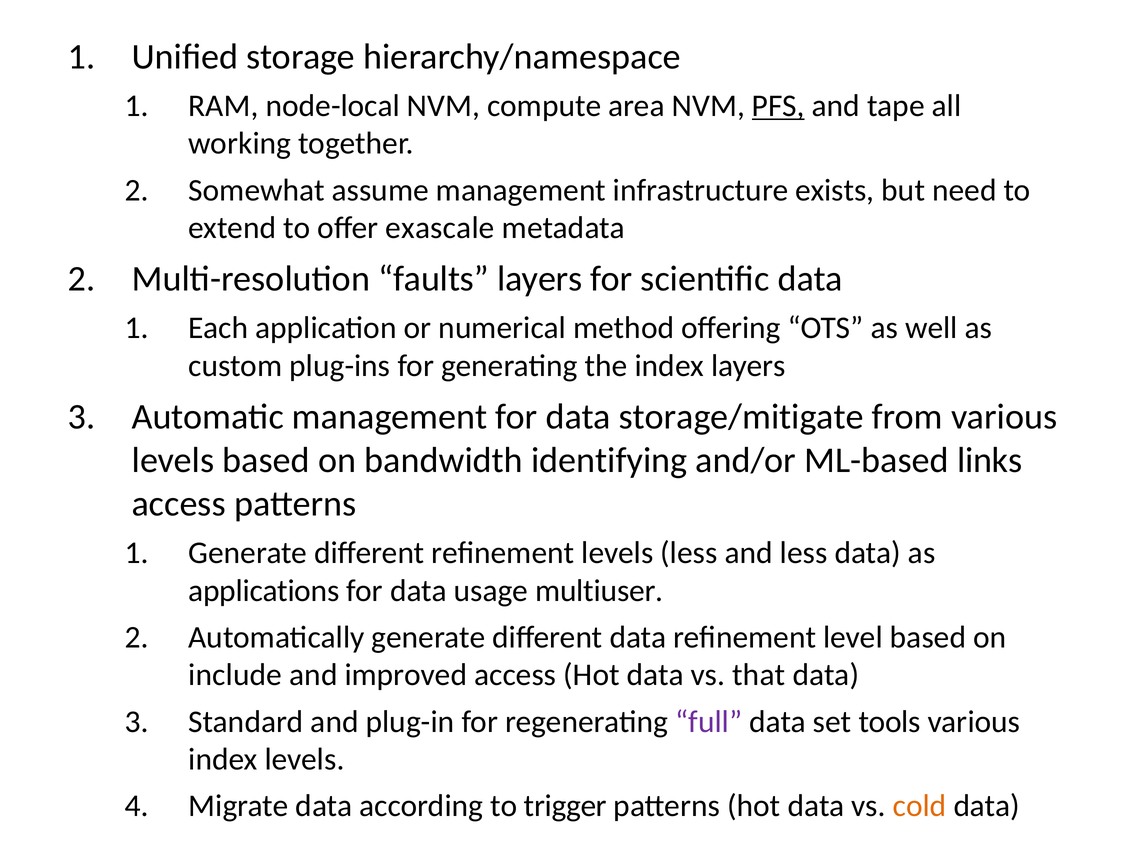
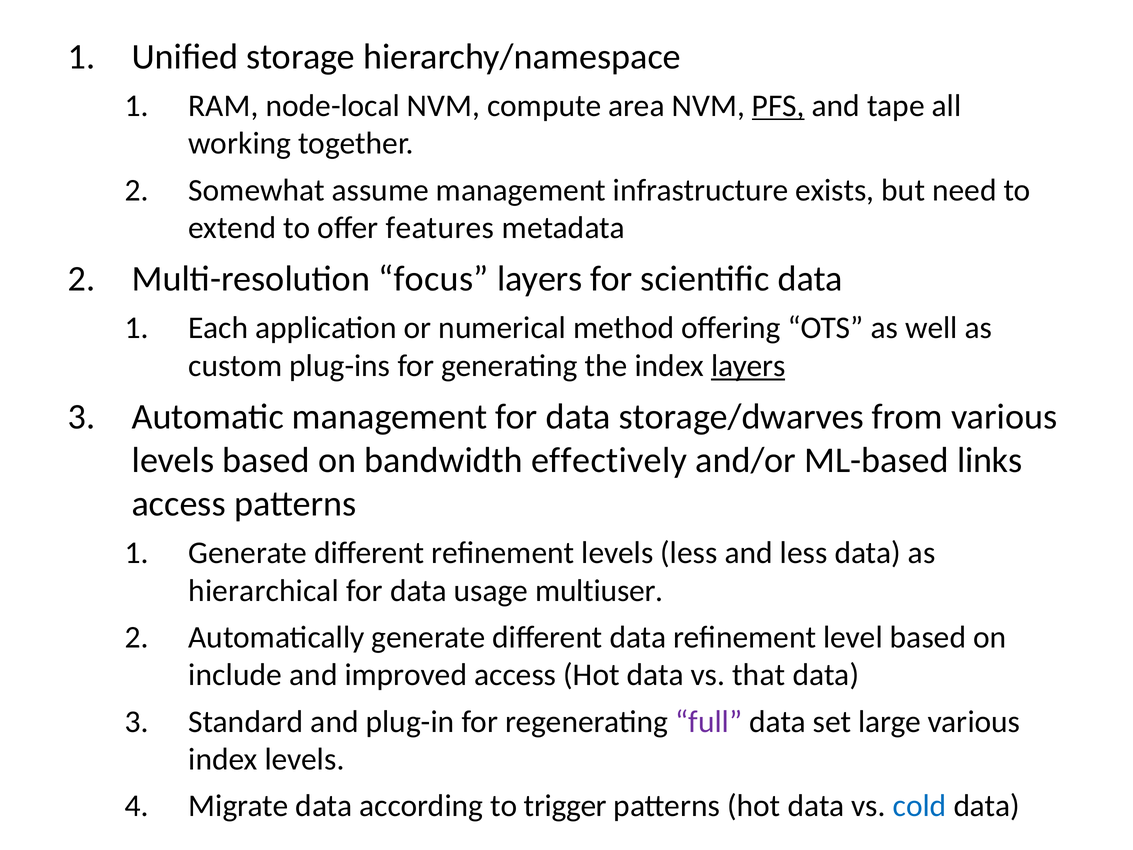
exascale: exascale -> features
faults: faults -> focus
layers at (748, 366) underline: none -> present
storage/mitigate: storage/mitigate -> storage/dwarves
identifying: identifying -> effectively
applications: applications -> hierarchical
tools: tools -> large
cold colour: orange -> blue
